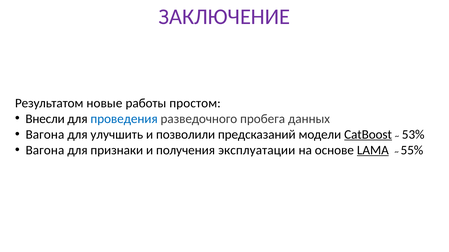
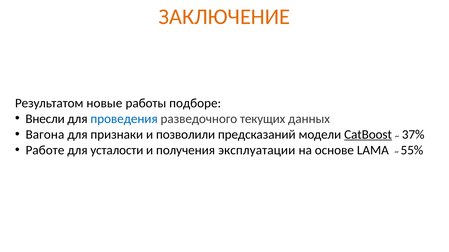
ЗАКЛЮЧЕНИЕ colour: purple -> orange
простом: простом -> подборе
пробега: пробега -> текущих
улучшить: улучшить -> признаки
53%: 53% -> 37%
Вагона at (45, 150): Вагона -> Работе
признаки: признаки -> усталости
LAMA underline: present -> none
